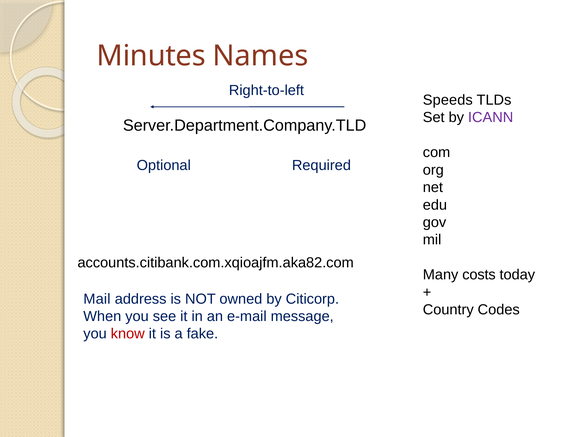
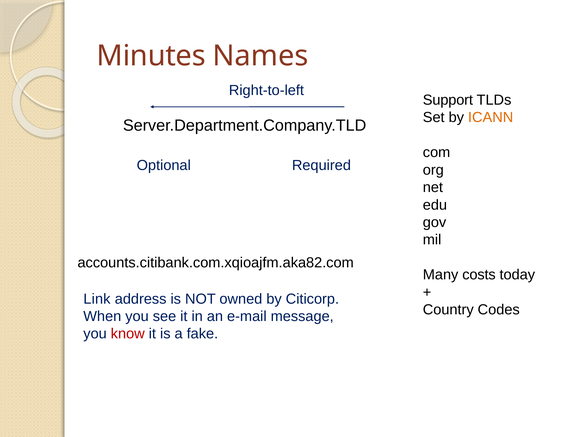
Speeds: Speeds -> Support
ICANN colour: purple -> orange
Mail: Mail -> Link
